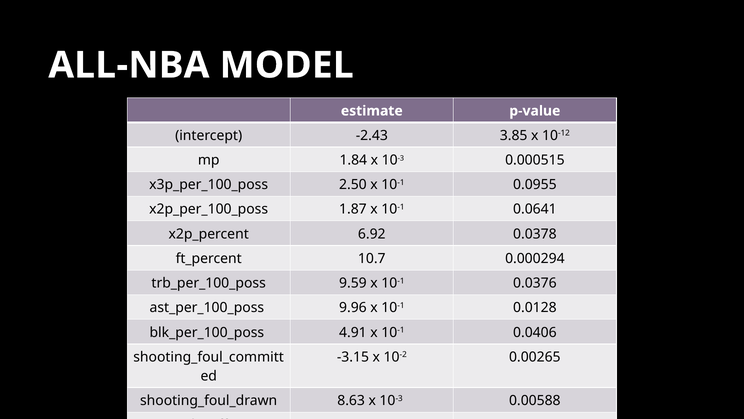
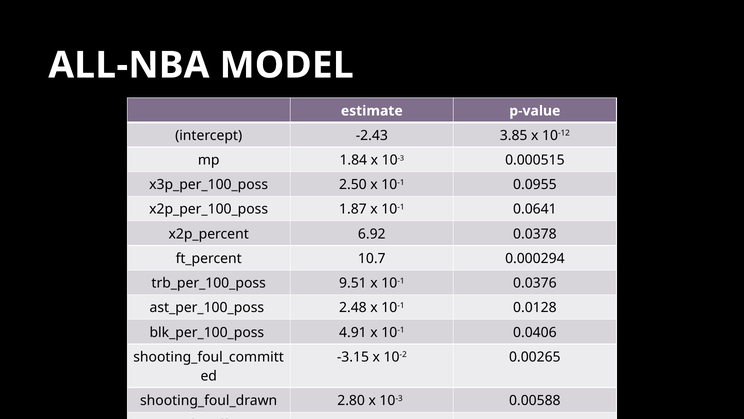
9.59: 9.59 -> 9.51
9.96: 9.96 -> 2.48
8.63: 8.63 -> 2.80
